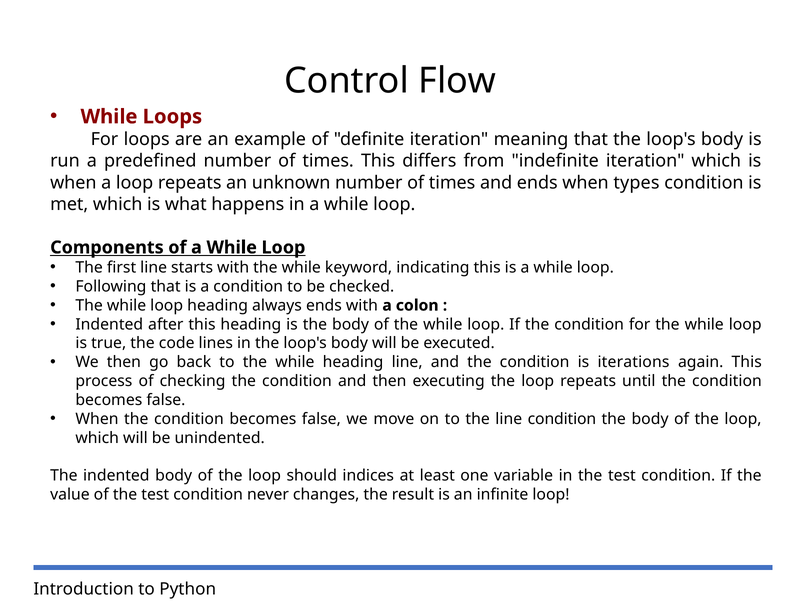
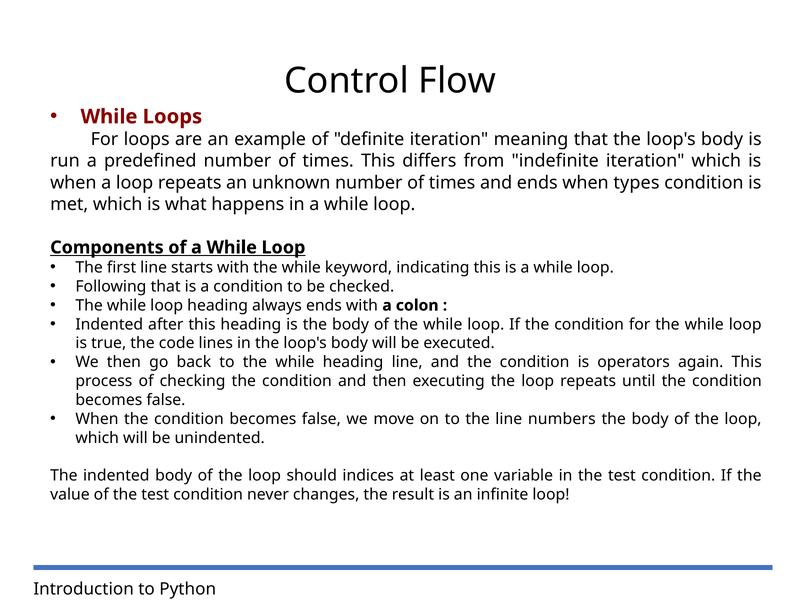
iterations: iterations -> operators
line condition: condition -> numbers
